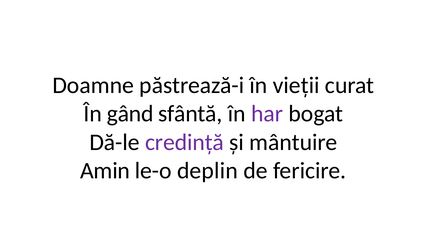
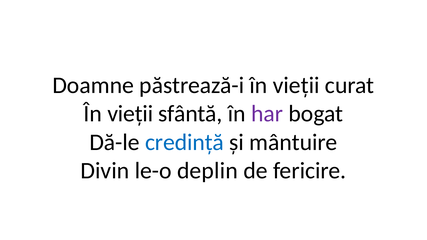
gând at (130, 114): gând -> vieții
credință colour: purple -> blue
Amin: Amin -> Divin
